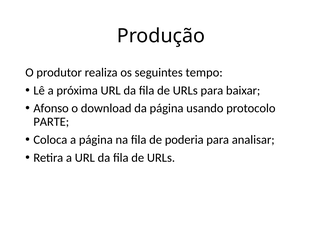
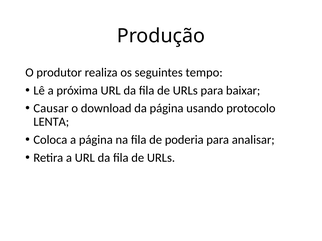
Afonso: Afonso -> Causar
PARTE: PARTE -> LENTA
